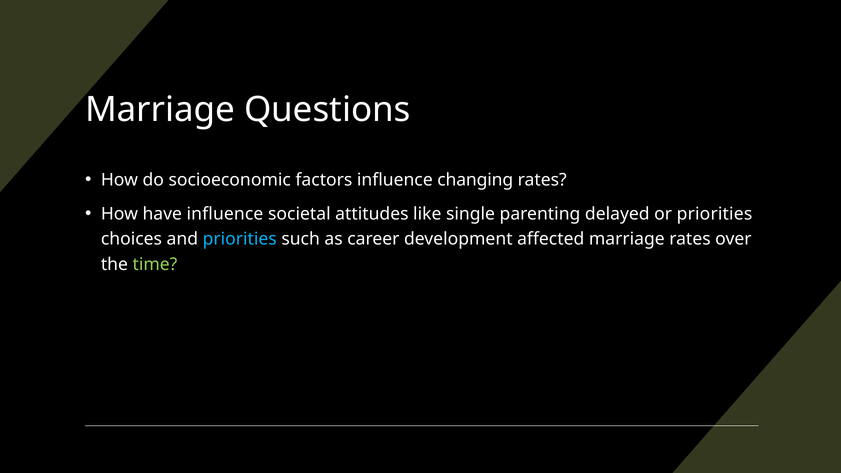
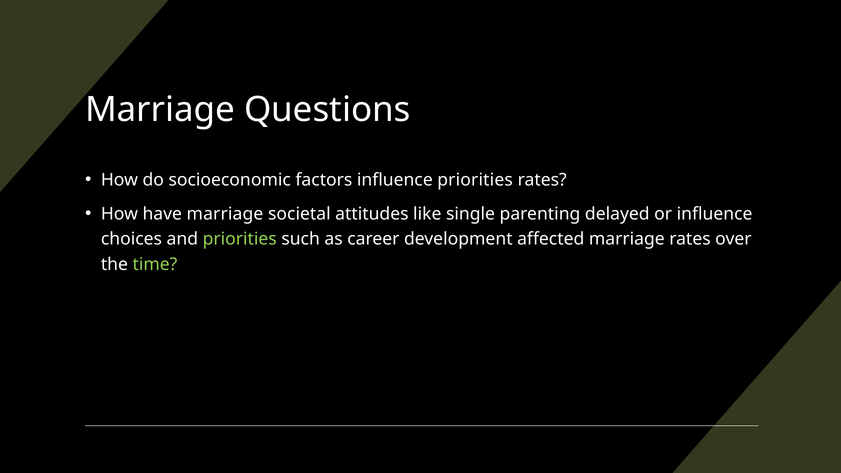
influence changing: changing -> priorities
have influence: influence -> marriage
or priorities: priorities -> influence
priorities at (240, 239) colour: light blue -> light green
